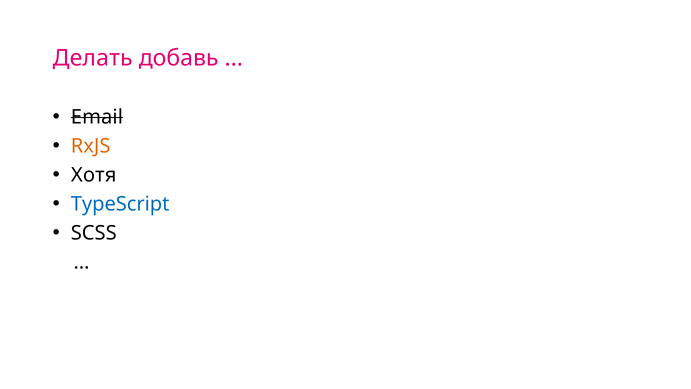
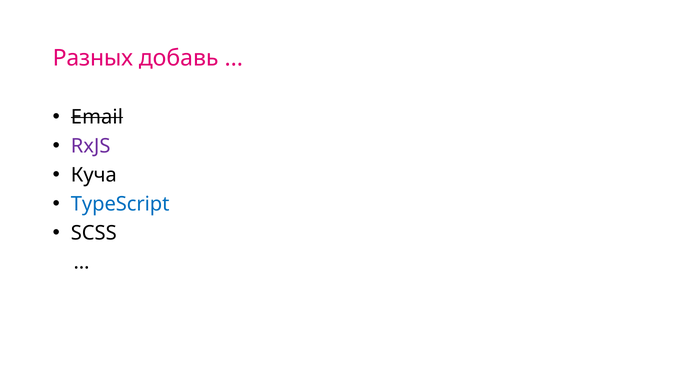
Делать: Делать -> Разных
RxJS colour: orange -> purple
Хотя: Хотя -> Куча
